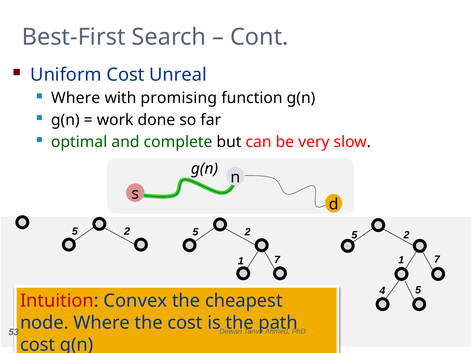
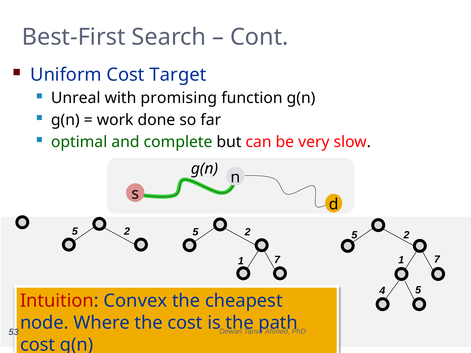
Unreal: Unreal -> Target
Where at (76, 98): Where -> Unreal
